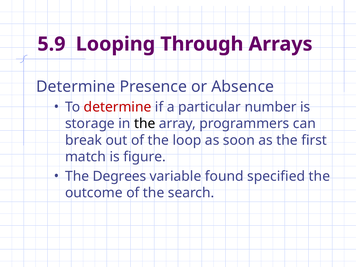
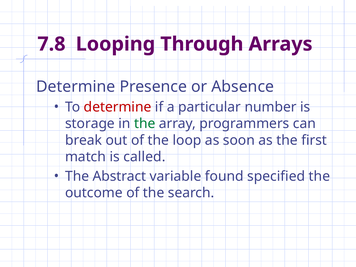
5.9: 5.9 -> 7.8
the at (145, 124) colour: black -> green
figure: figure -> called
Degrees: Degrees -> Abstract
